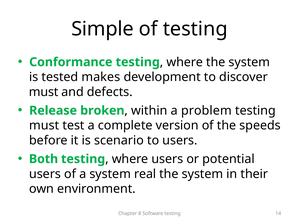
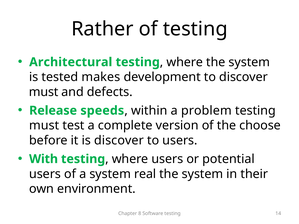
Simple: Simple -> Rather
Conformance: Conformance -> Architectural
broken: broken -> speeds
speeds: speeds -> choose
is scenario: scenario -> discover
Both: Both -> With
